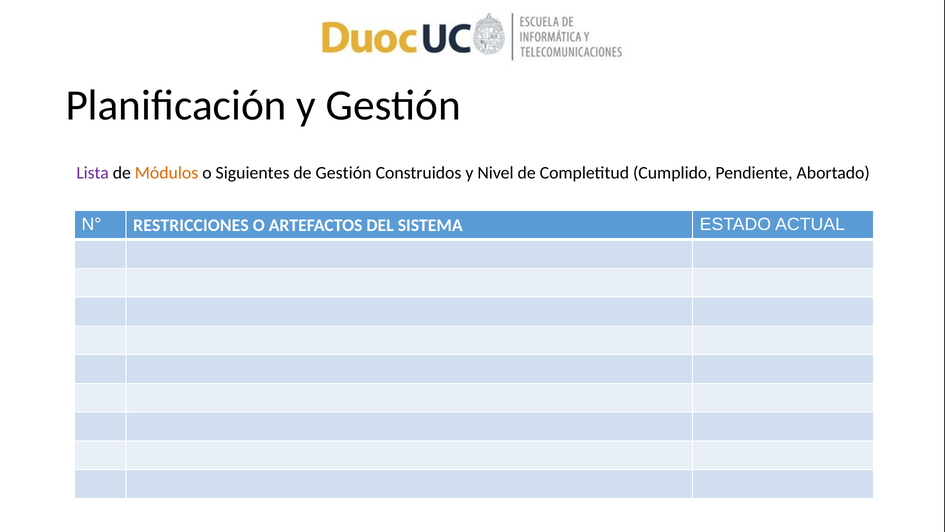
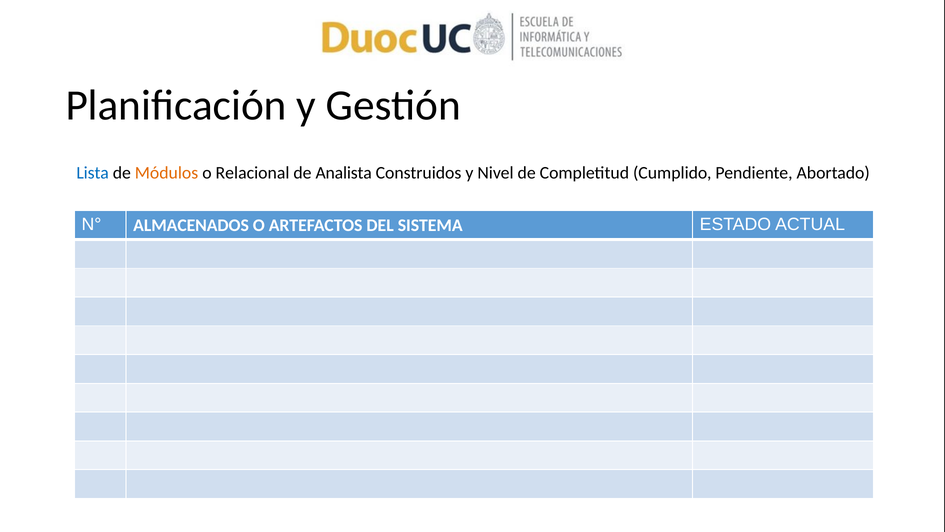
Lista colour: purple -> blue
Siguientes: Siguientes -> Relacional
de Gestión: Gestión -> Analista
RESTRICCIONES: RESTRICCIONES -> ALMACENADOS
